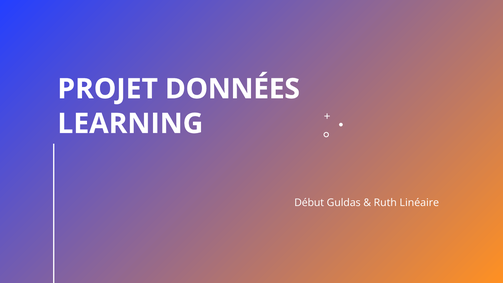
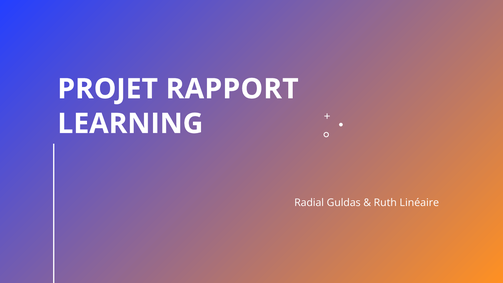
DONNÉES: DONNÉES -> RAPPORT
Début: Début -> Radial
